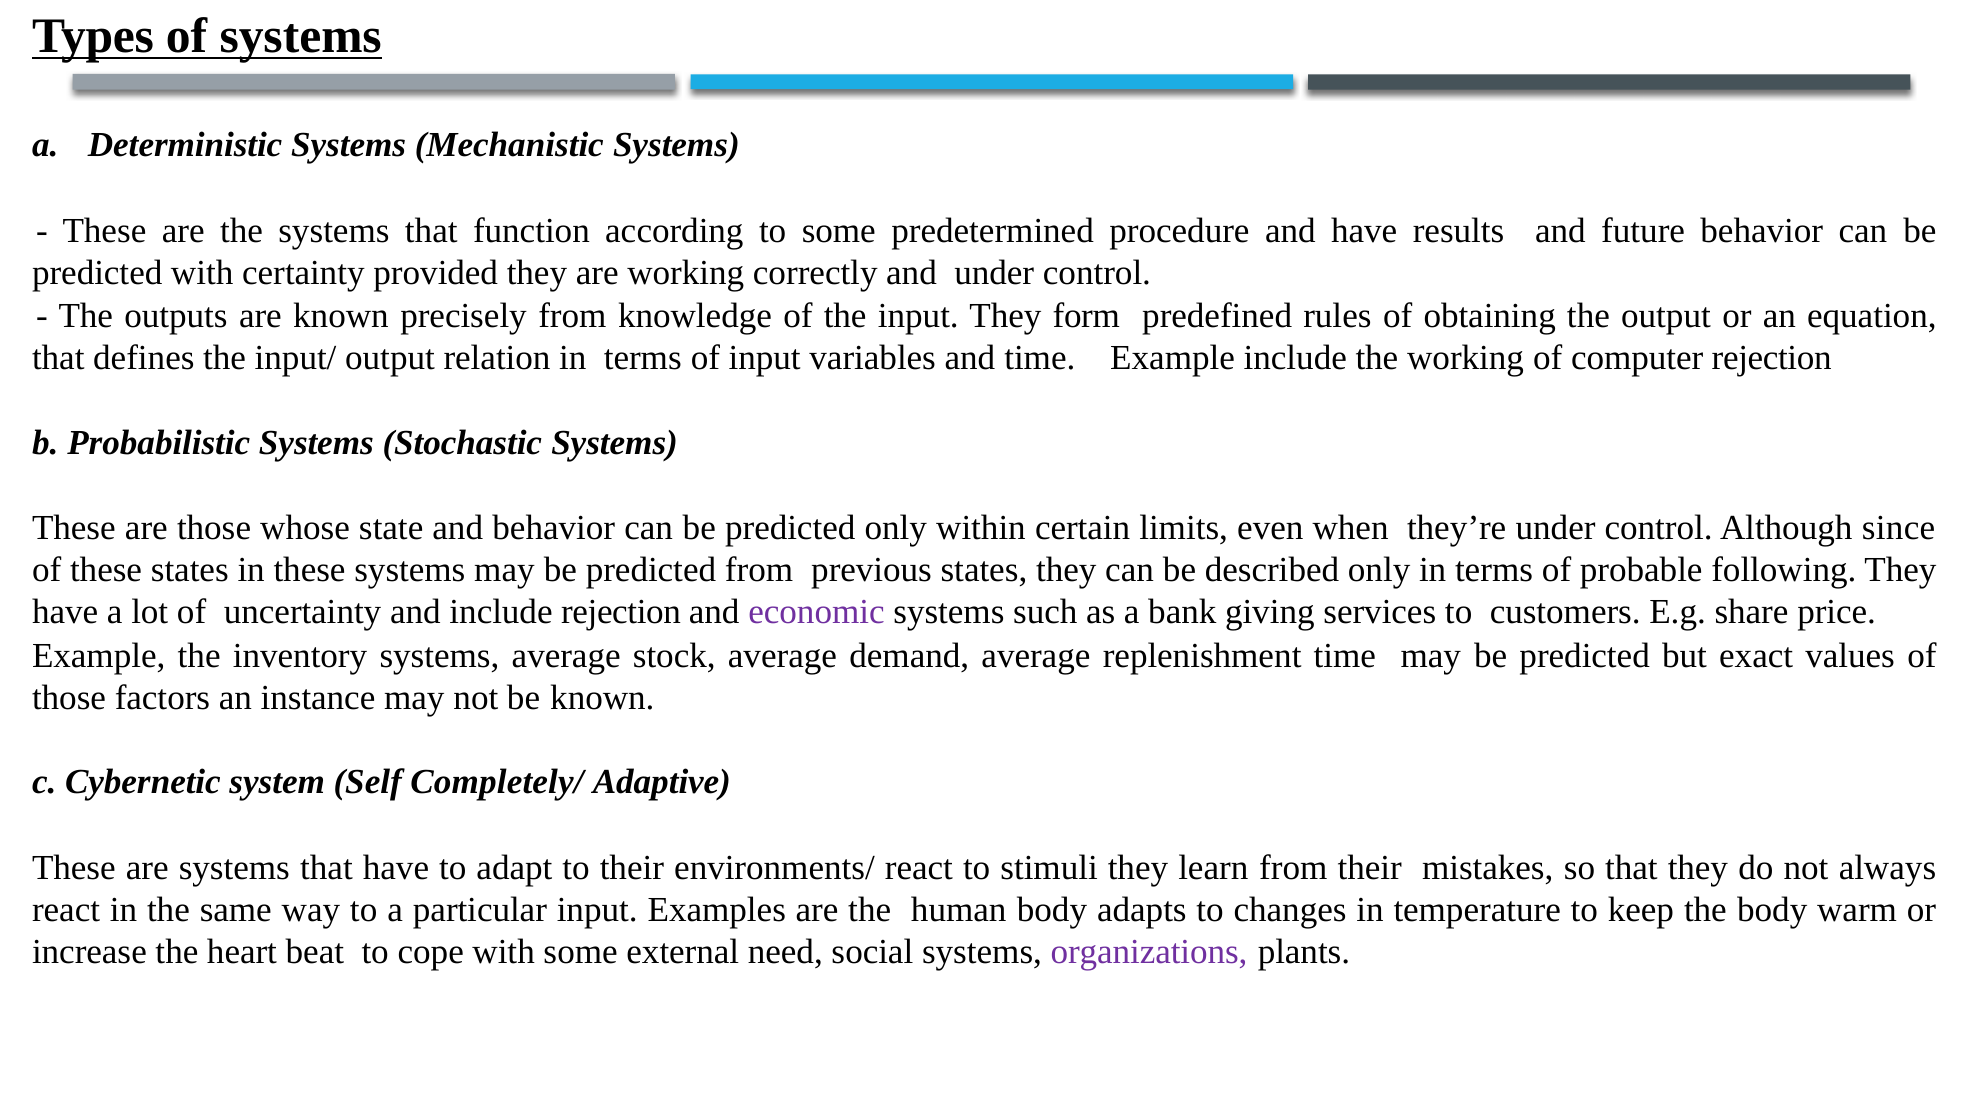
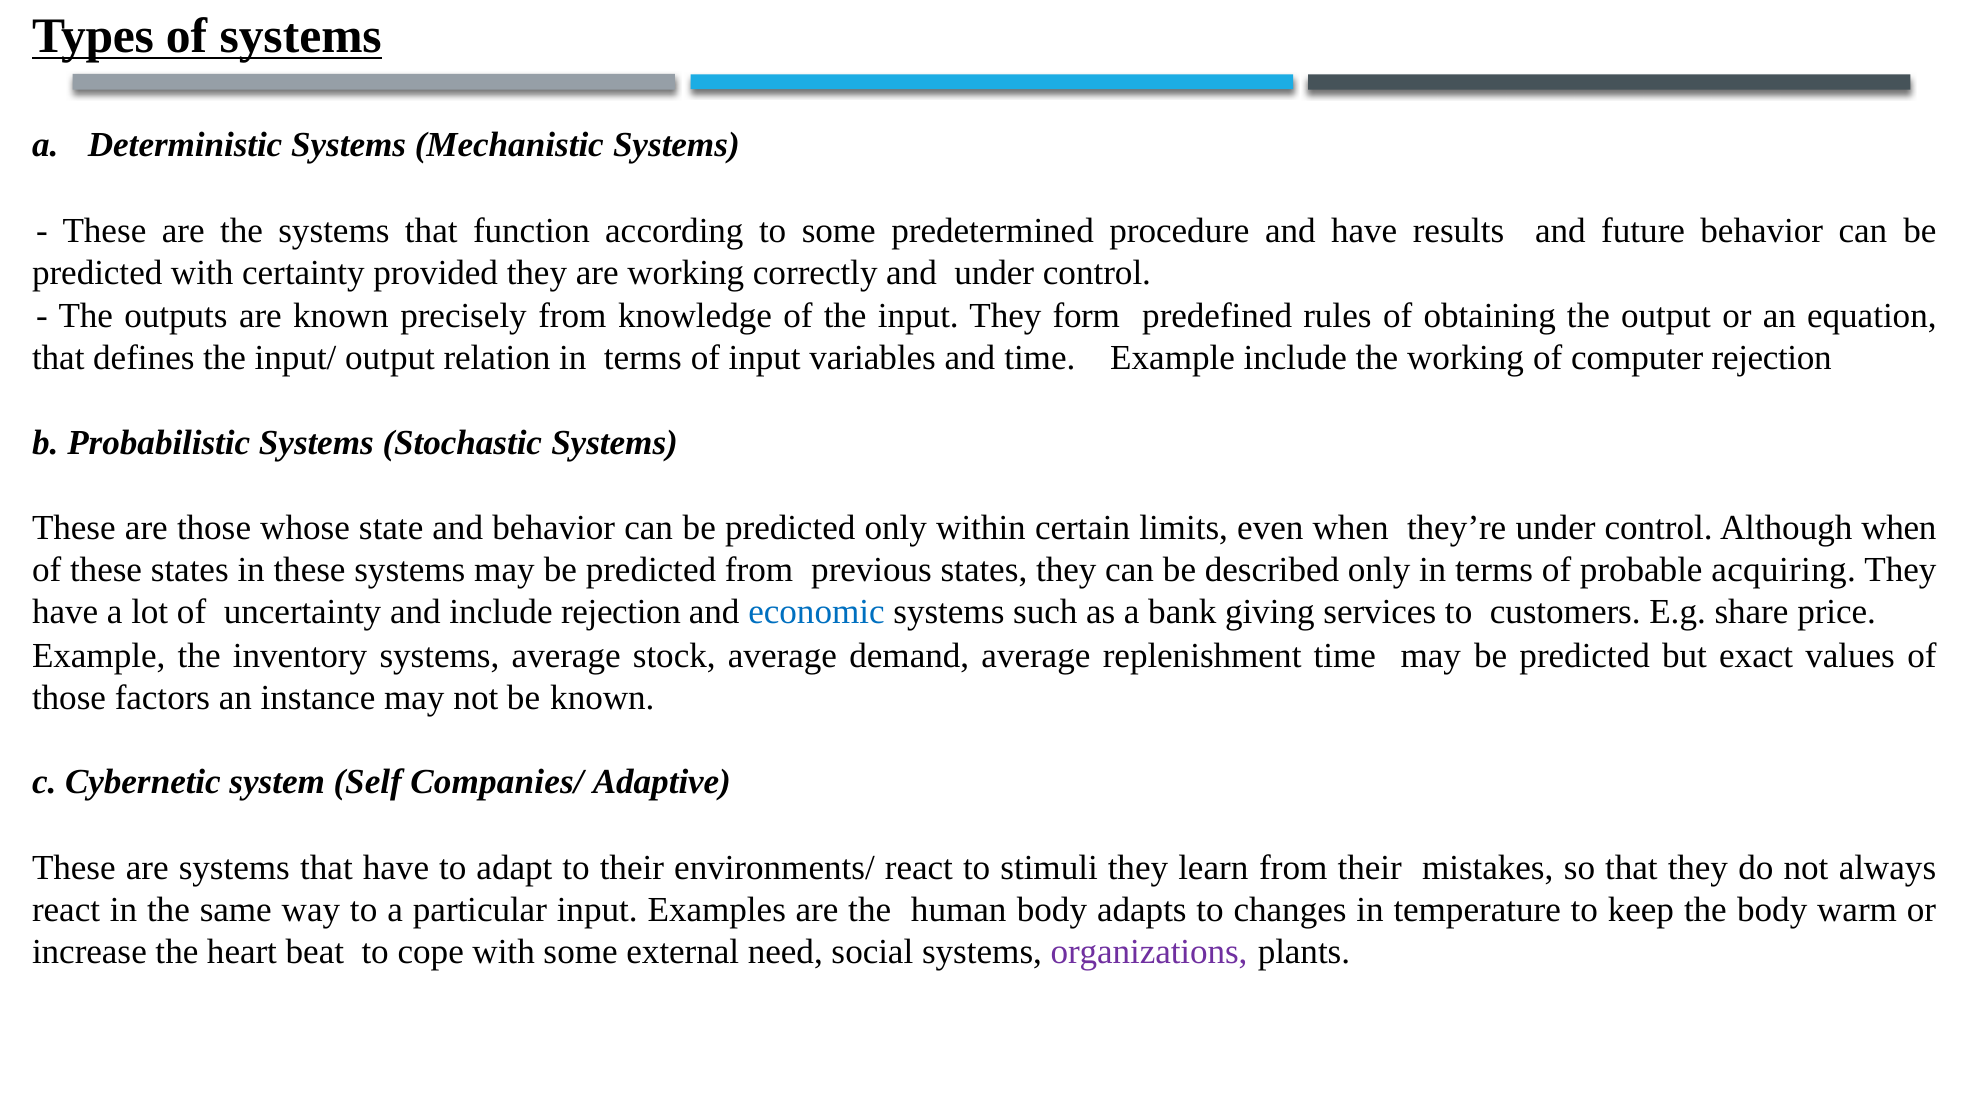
Although since: since -> when
following: following -> acquiring
economic colour: purple -> blue
Completely/: Completely/ -> Companies/
